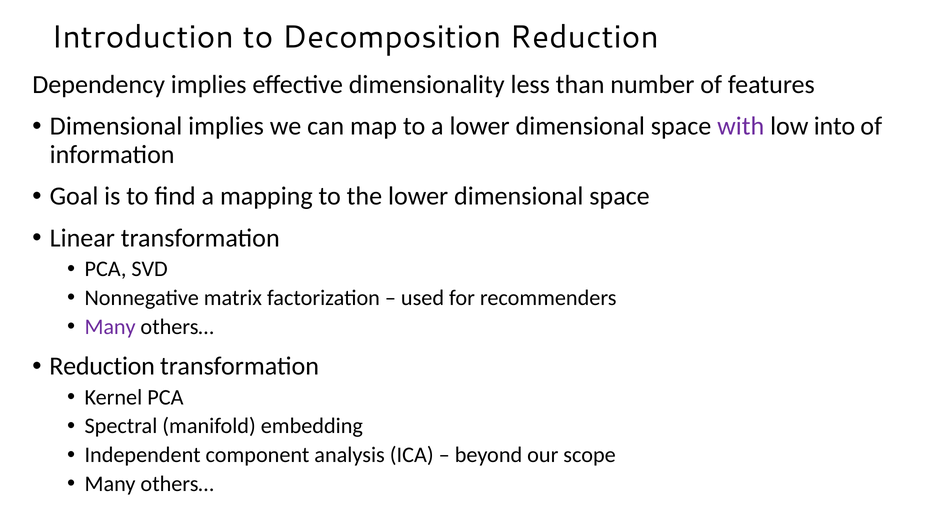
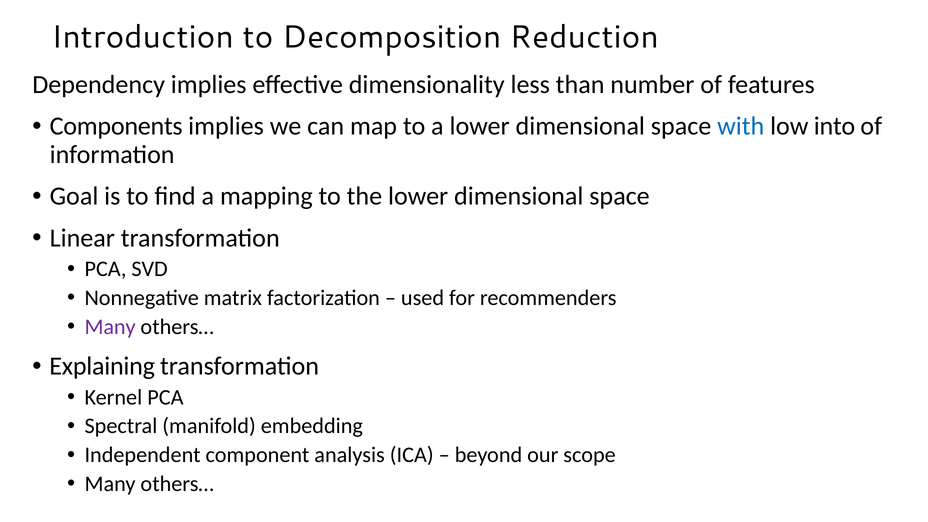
Dimensional at (116, 126): Dimensional -> Components
with colour: purple -> blue
Reduction at (102, 366): Reduction -> Explaining
